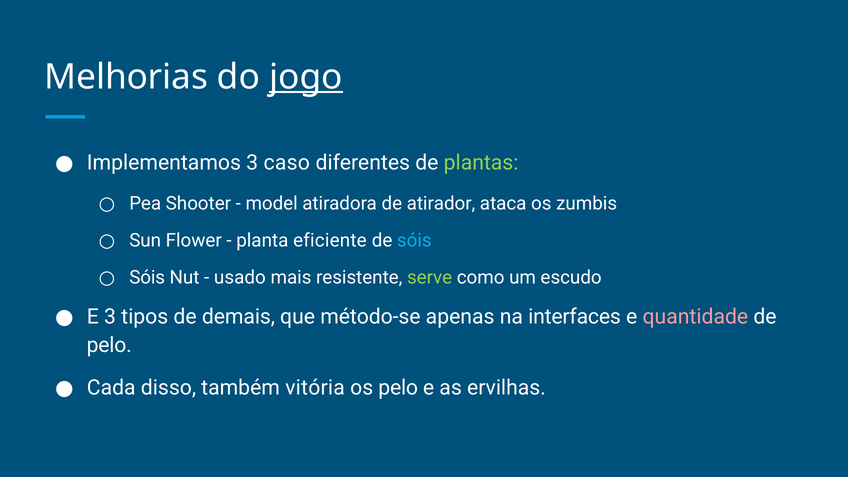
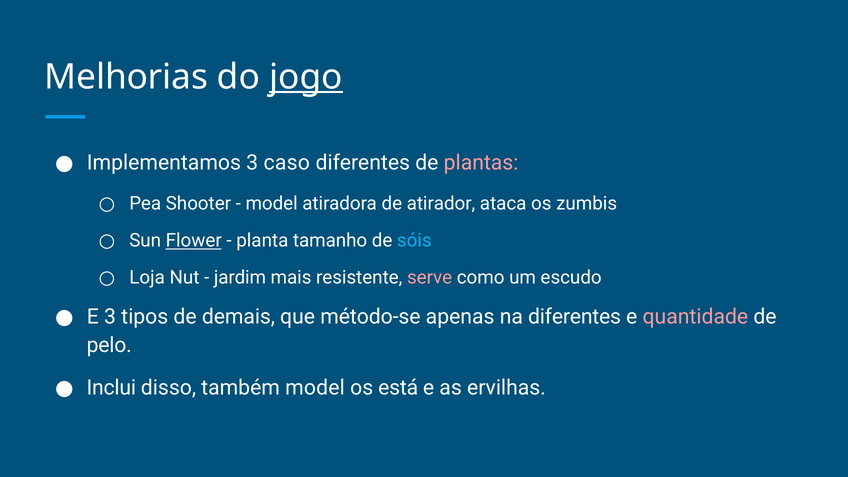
plantas colour: light green -> pink
Flower underline: none -> present
eficiente: eficiente -> tamanho
Sóis at (147, 278): Sóis -> Loja
usado: usado -> jardim
serve colour: light green -> pink
na interfaces: interfaces -> diferentes
Cada: Cada -> Inclui
também vitória: vitória -> model
os pelo: pelo -> está
